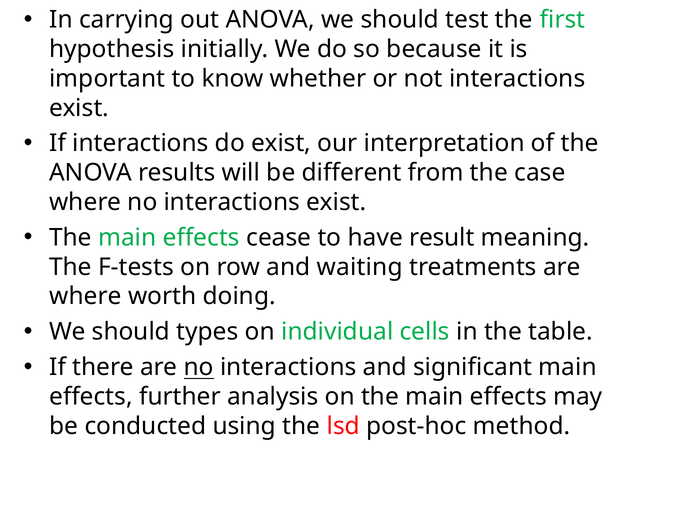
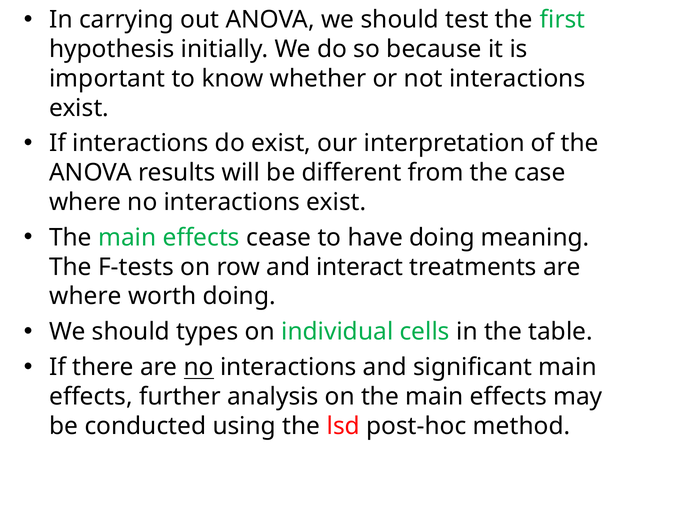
have result: result -> doing
waiting: waiting -> interact
